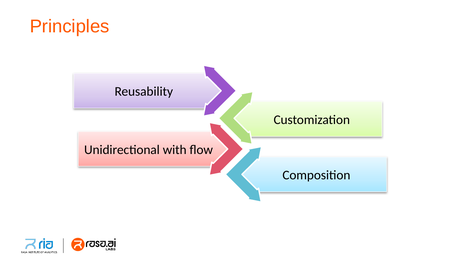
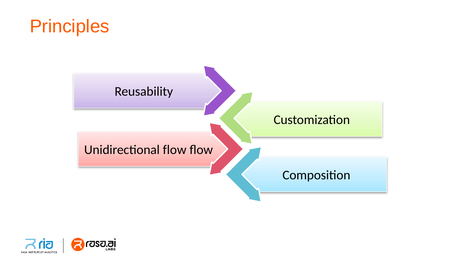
Unidirectional with: with -> flow
